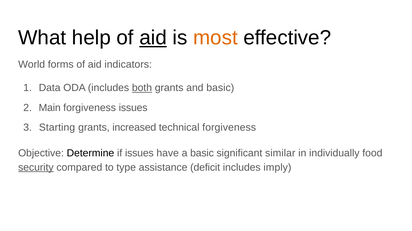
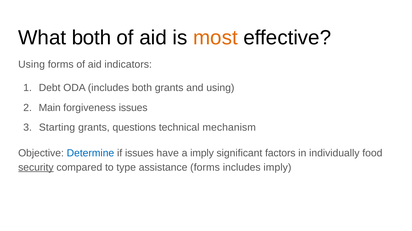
What help: help -> both
aid at (153, 38) underline: present -> none
World at (32, 65): World -> Using
Data: Data -> Debt
both at (142, 88) underline: present -> none
and basic: basic -> using
increased: increased -> questions
technical forgiveness: forgiveness -> mechanism
Determine colour: black -> blue
a basic: basic -> imply
similar: similar -> factors
assistance deficit: deficit -> forms
